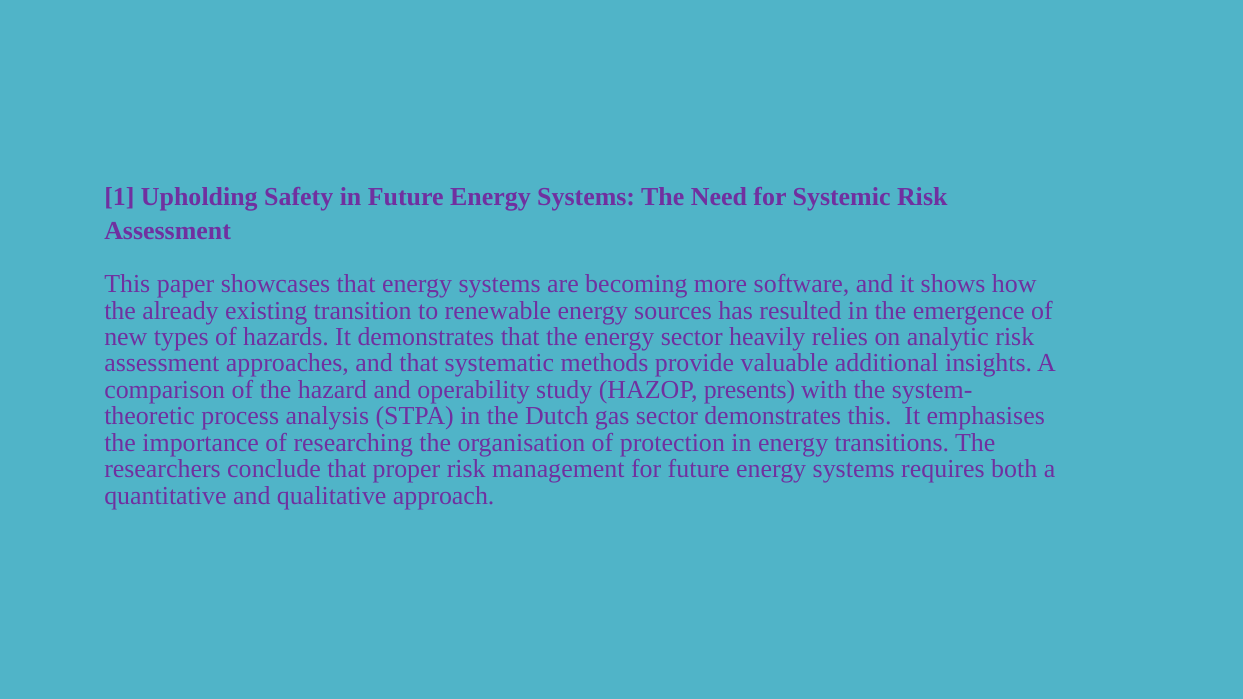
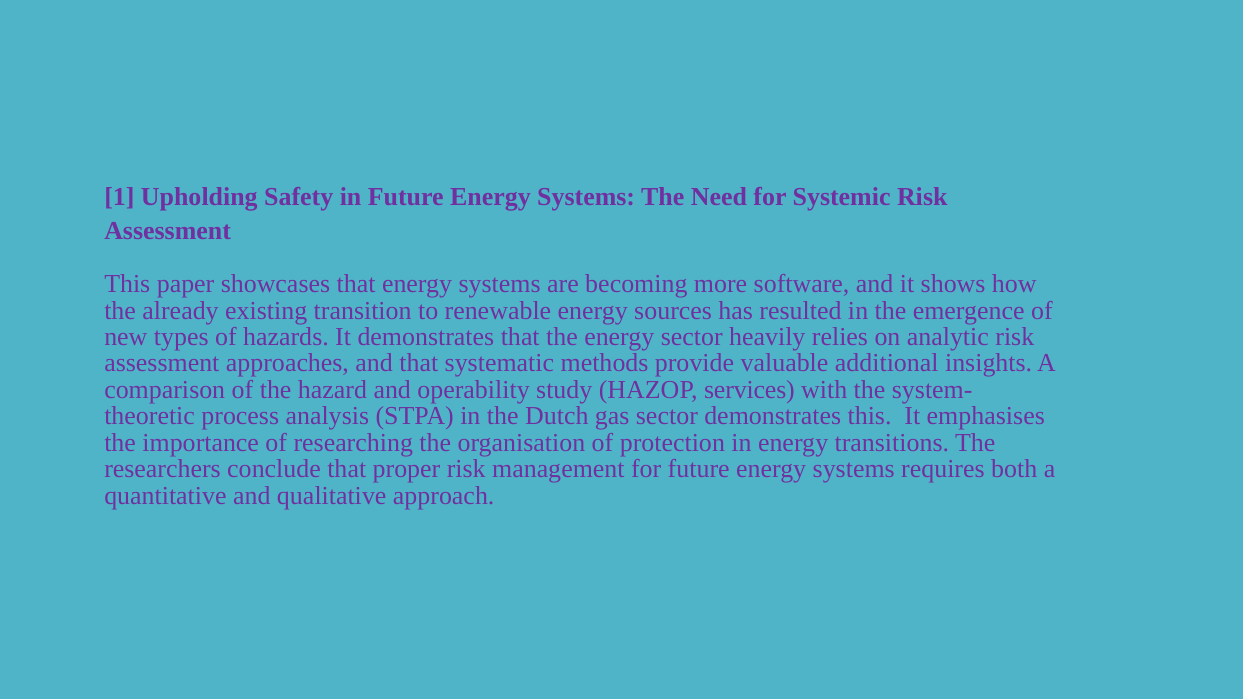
presents: presents -> services
